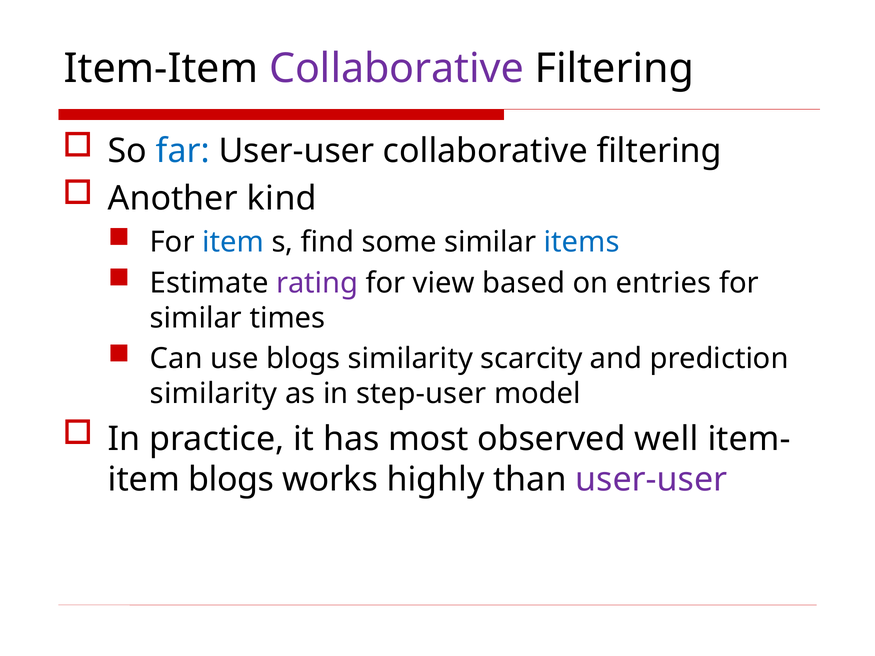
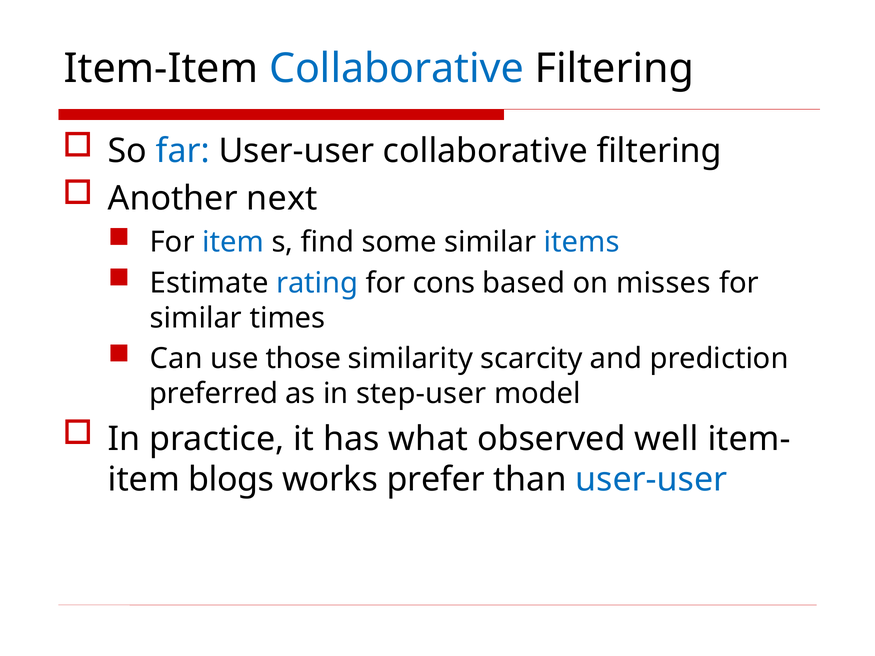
Collaborative at (397, 68) colour: purple -> blue
kind: kind -> next
rating colour: purple -> blue
view: view -> cons
entries: entries -> misses
use blogs: blogs -> those
similarity at (214, 394): similarity -> preferred
most: most -> what
highly: highly -> prefer
user-user at (651, 480) colour: purple -> blue
